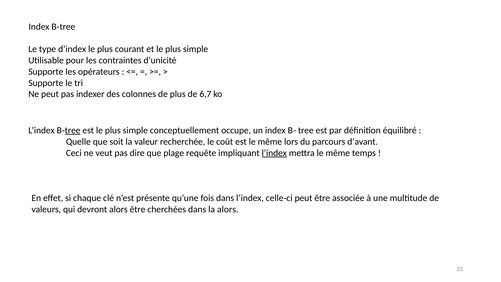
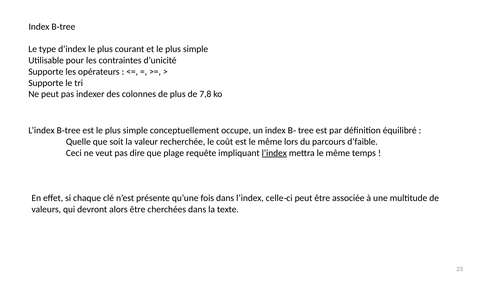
6,7: 6,7 -> 7,8
tree at (73, 130) underline: present -> none
d’avant: d’avant -> d’faible
la alors: alors -> texte
